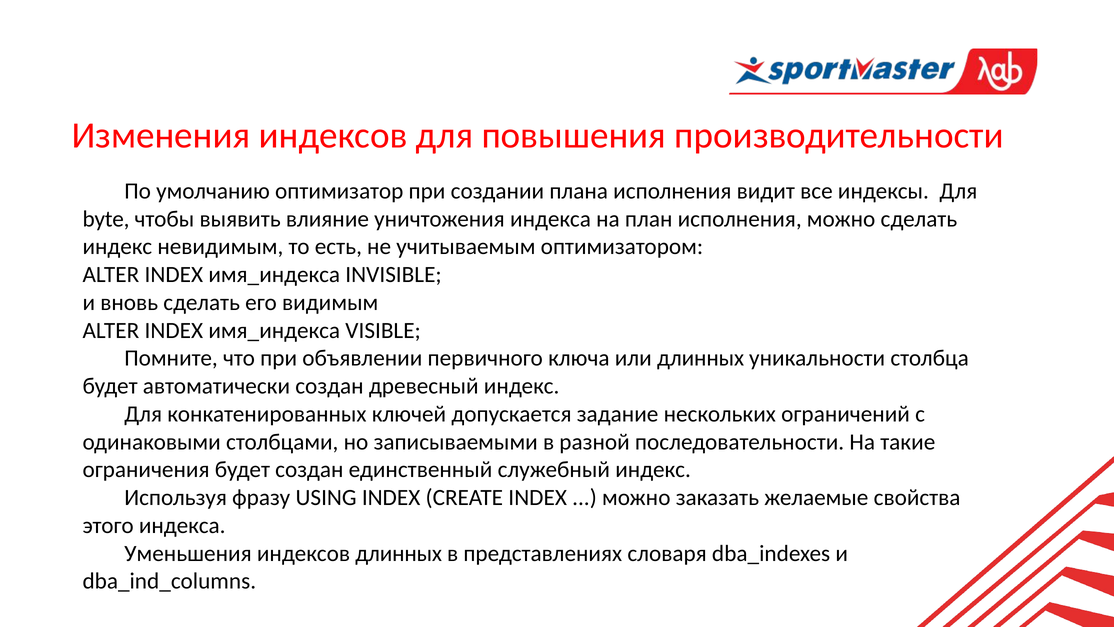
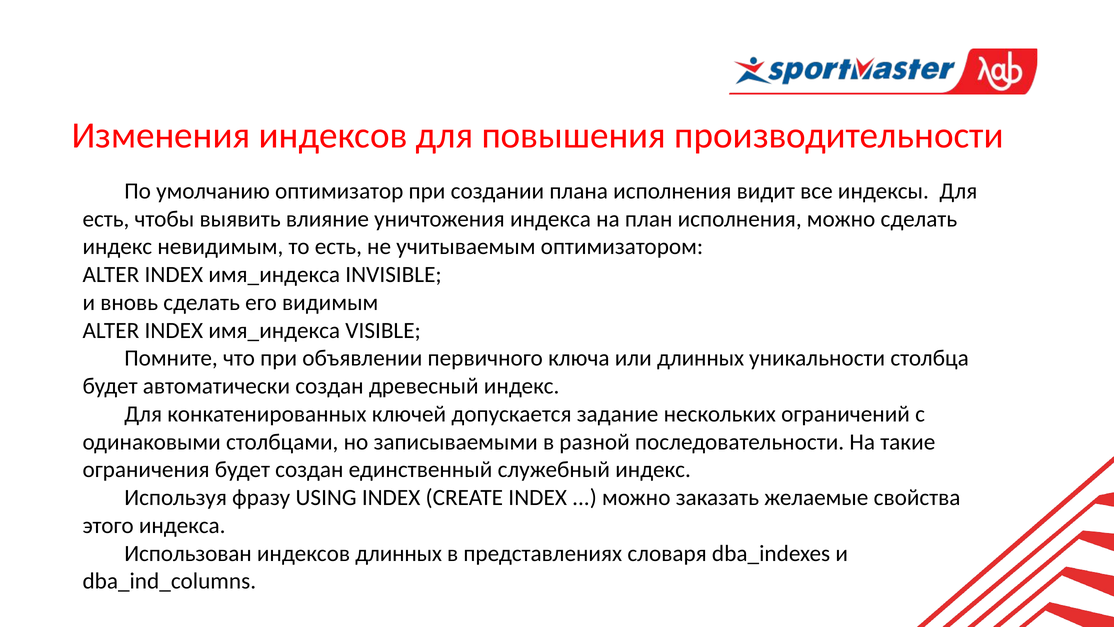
byte at (106, 219): byte -> есть
Уменьшения: Уменьшения -> Использован
